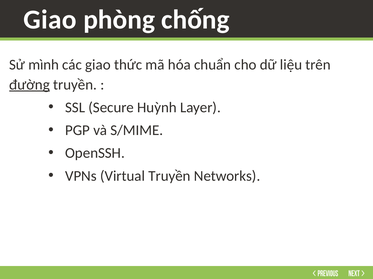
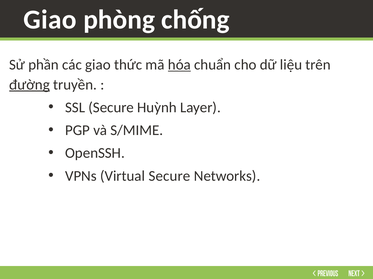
mình: mình -> phần
hóa underline: none -> present
Virtual Truyền: Truyền -> Secure
